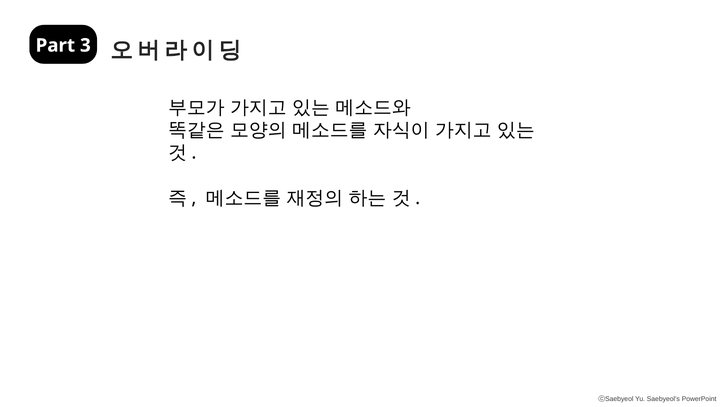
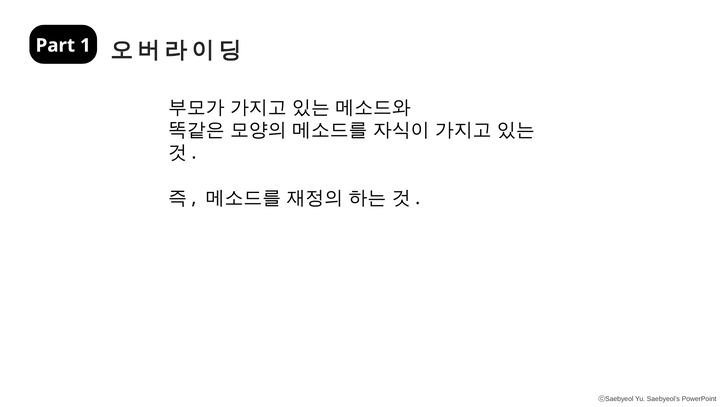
3: 3 -> 1
